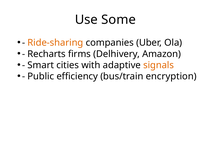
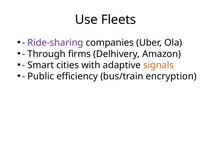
Some: Some -> Fleets
Ride-sharing colour: orange -> purple
Recharts: Recharts -> Through
